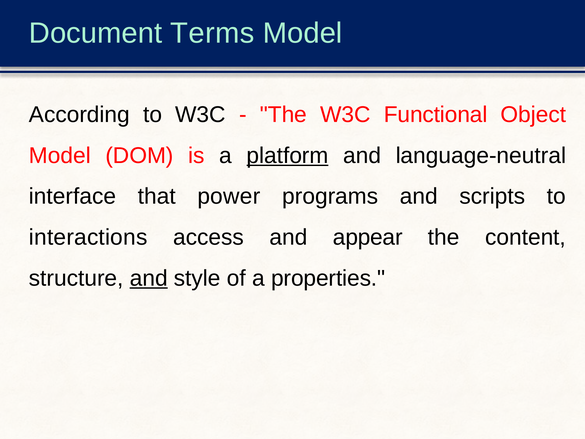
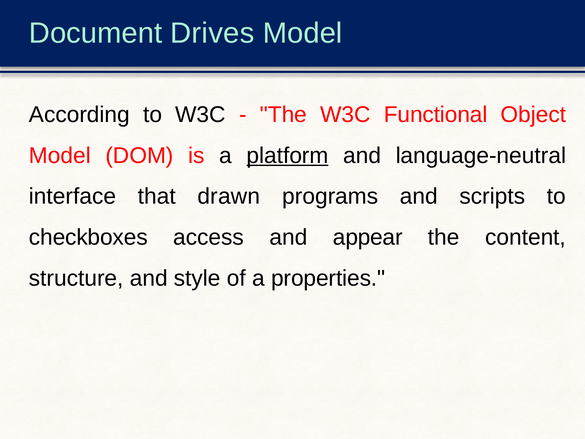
Terms: Terms -> Drives
power: power -> drawn
interactions: interactions -> checkboxes
and at (149, 278) underline: present -> none
